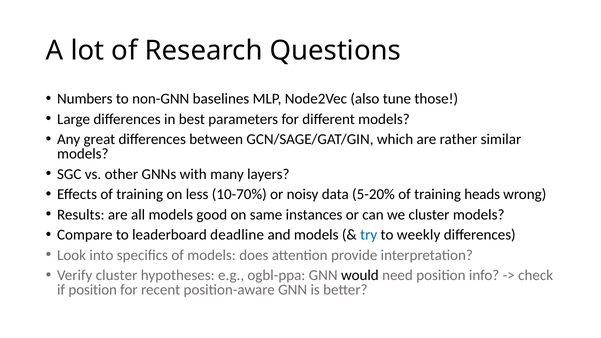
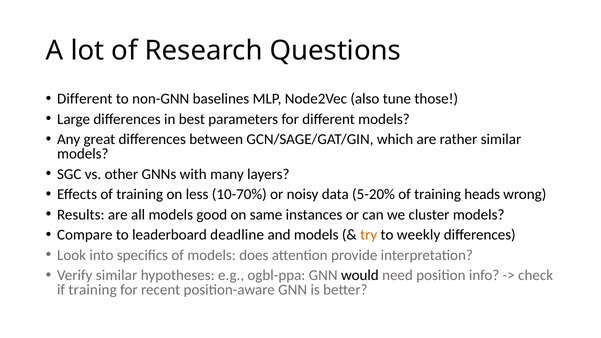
Numbers at (85, 99): Numbers -> Different
try colour: blue -> orange
Verify cluster: cluster -> similar
if position: position -> training
